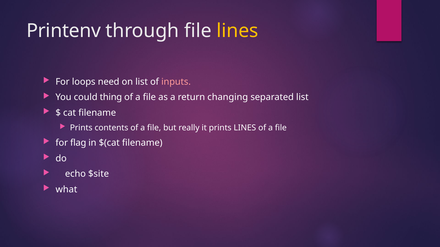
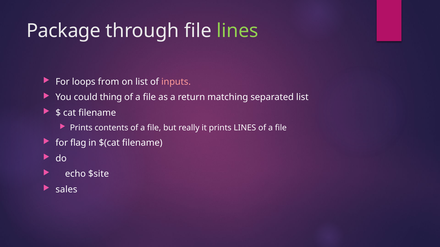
Printenv: Printenv -> Package
lines at (238, 31) colour: yellow -> light green
need: need -> from
changing: changing -> matching
what: what -> sales
